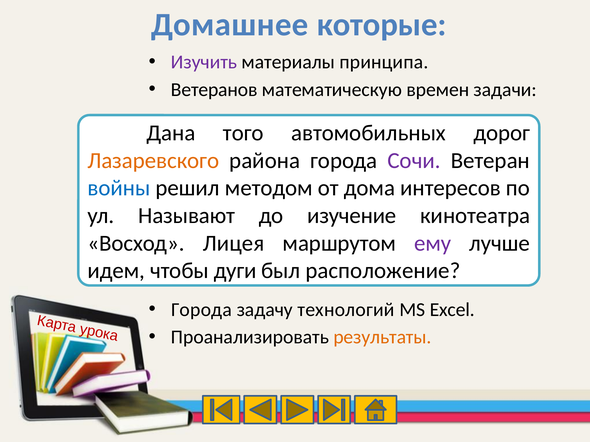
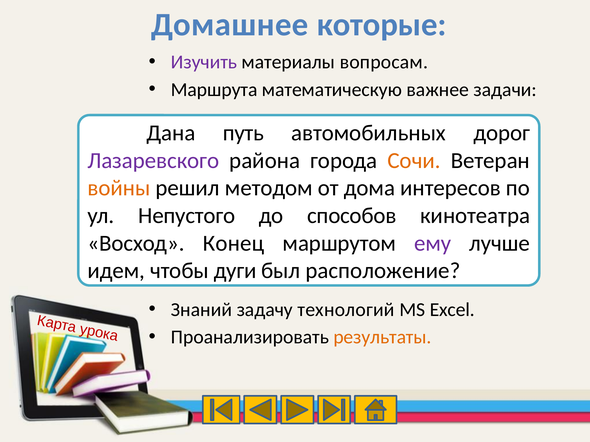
принципа: принципа -> вопросам
Ветеранов: Ветеранов -> Маршрута
времен: времен -> важнее
того: того -> путь
Лазаревского colour: orange -> purple
Сочи colour: purple -> orange
войны colour: blue -> orange
Называют: Называют -> Непустого
изучение: изучение -> способов
Лицея: Лицея -> Конец
Города at (201, 310): Города -> Знаний
